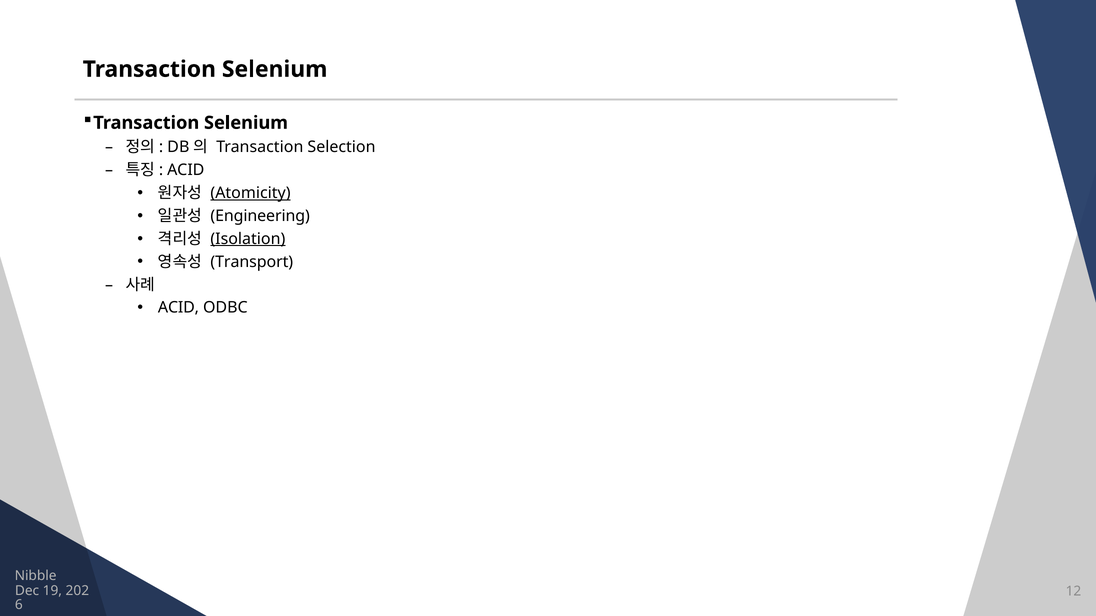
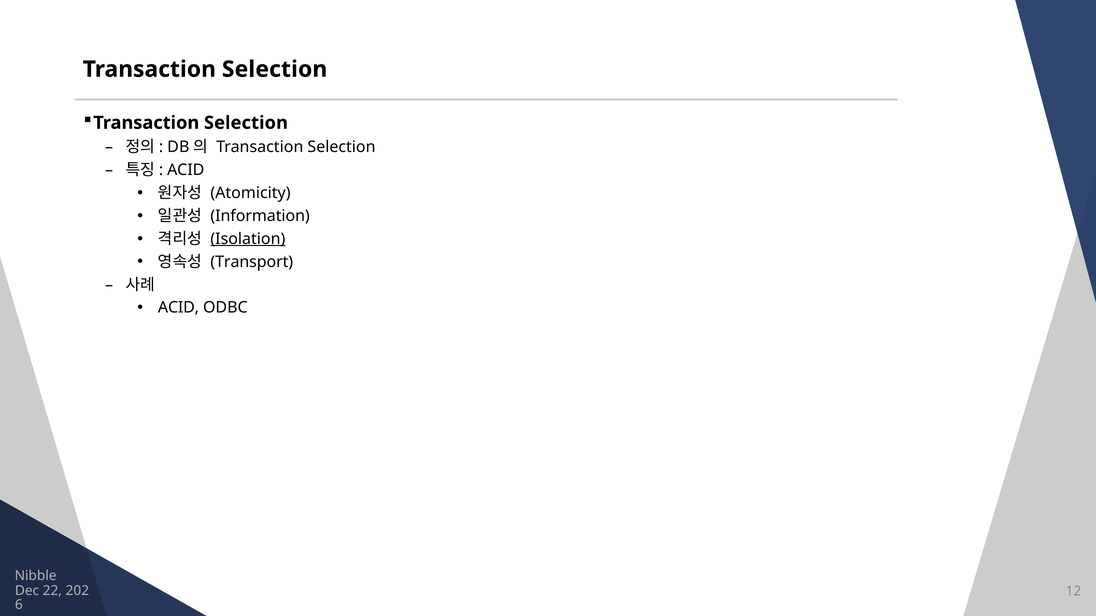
Selenium at (275, 69): Selenium -> Selection
Selenium at (246, 123): Selenium -> Selection
Atomicity underline: present -> none
Engineering: Engineering -> Information
19: 19 -> 22
